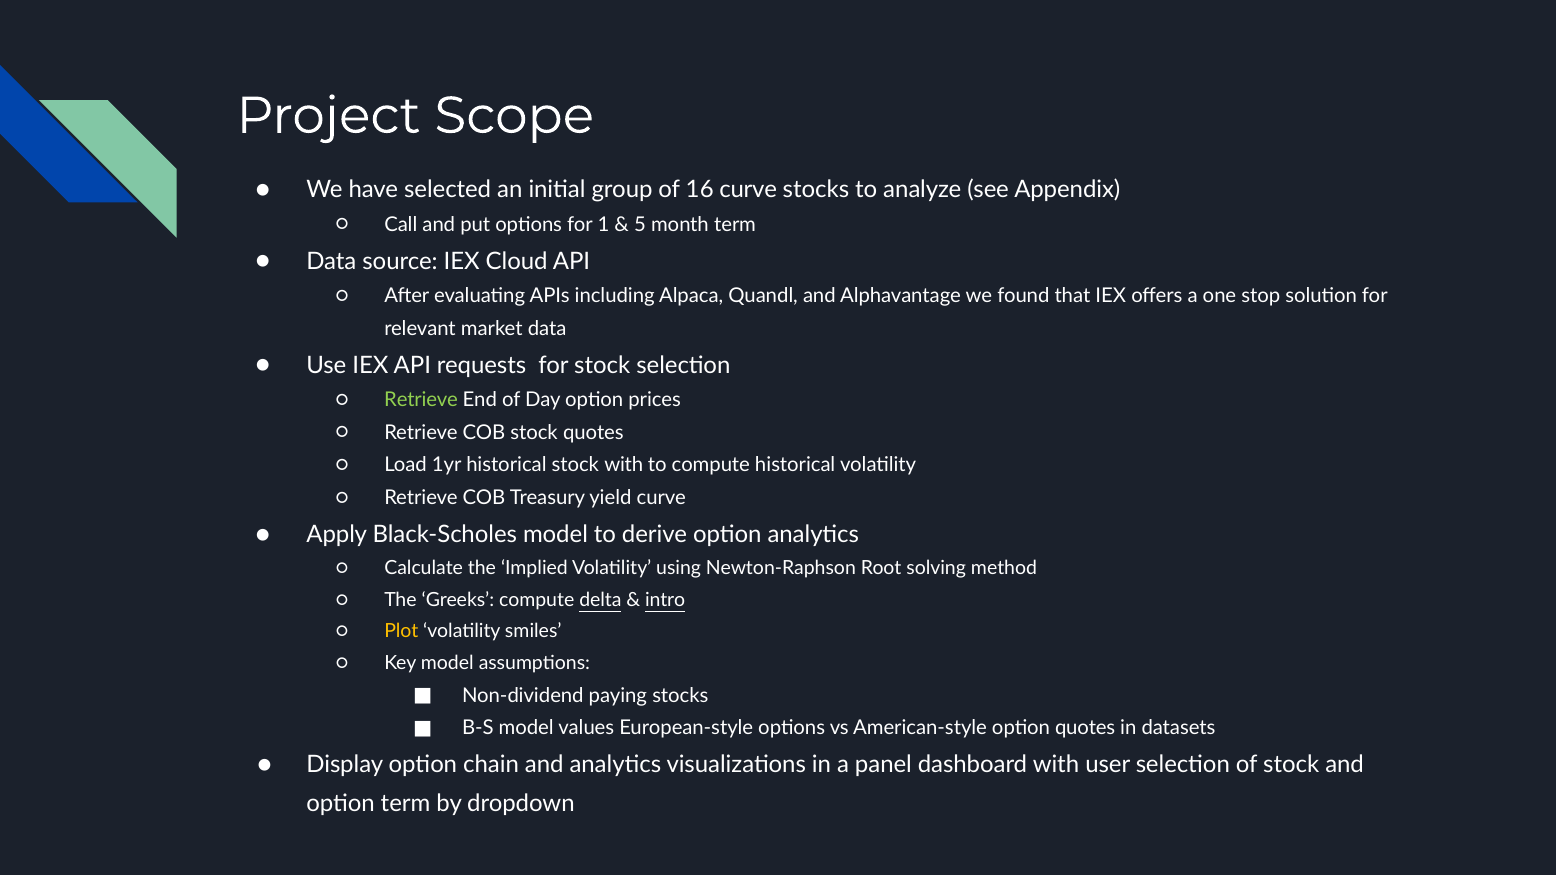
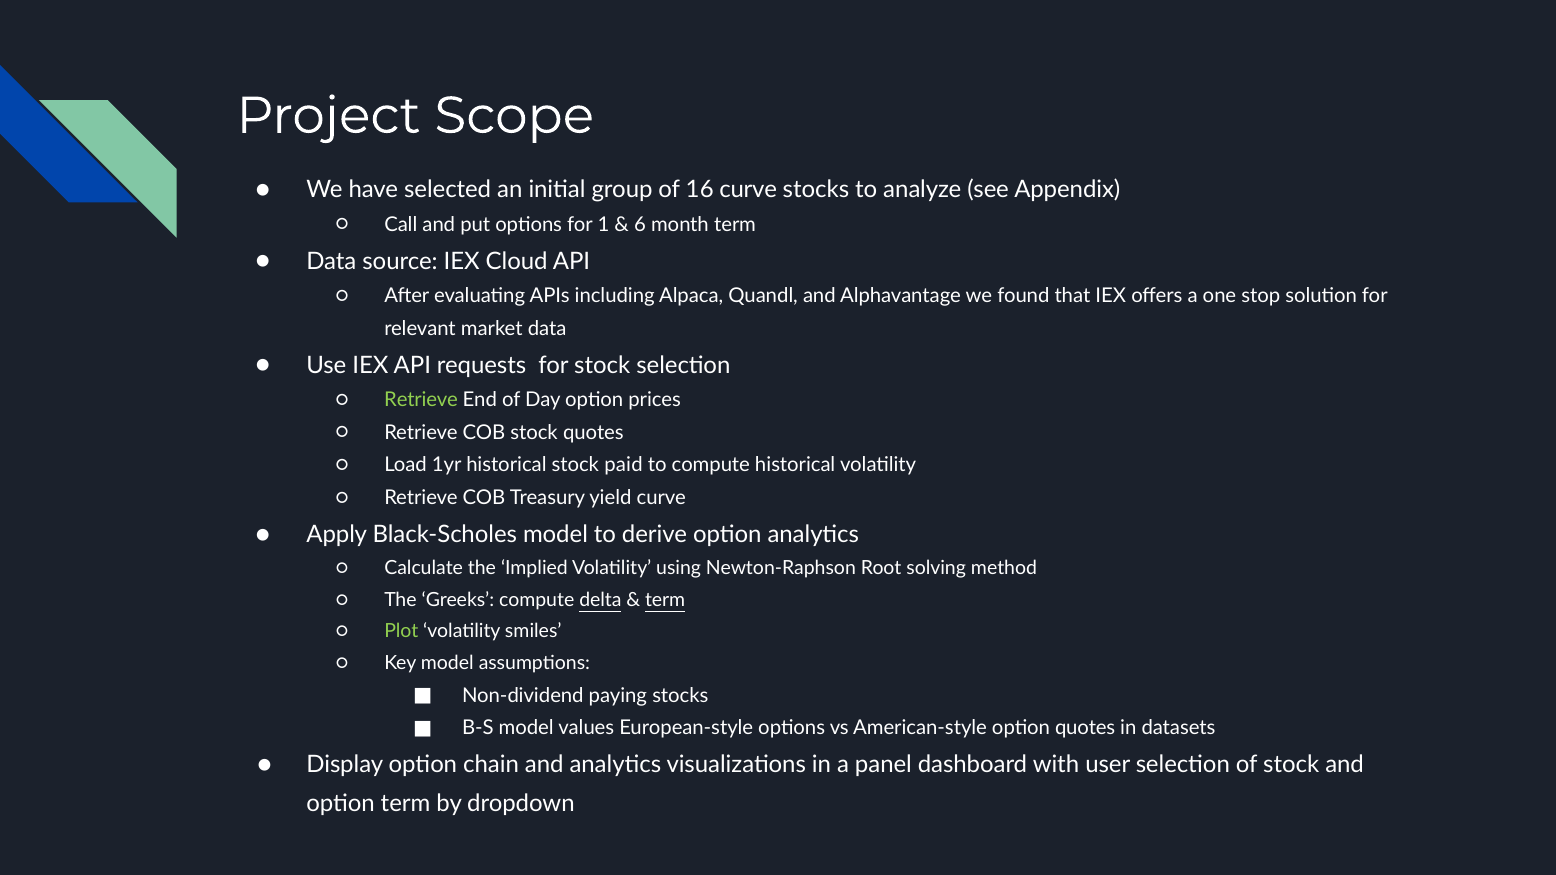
5: 5 -> 6
stock with: with -> paid
intro at (665, 600): intro -> term
Plot colour: yellow -> light green
